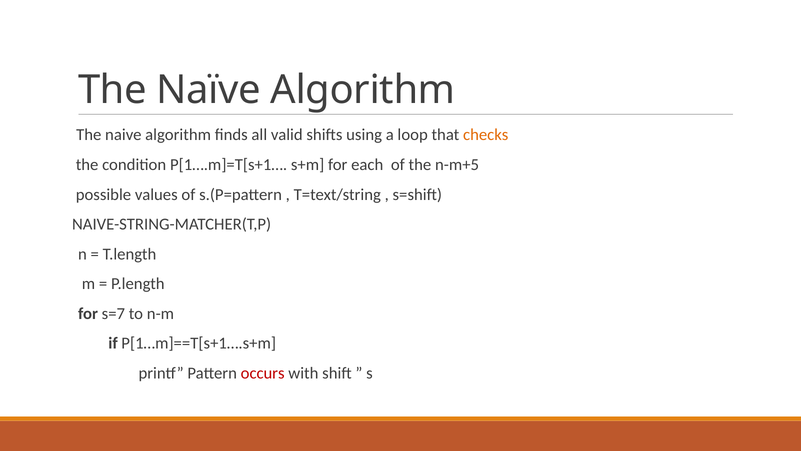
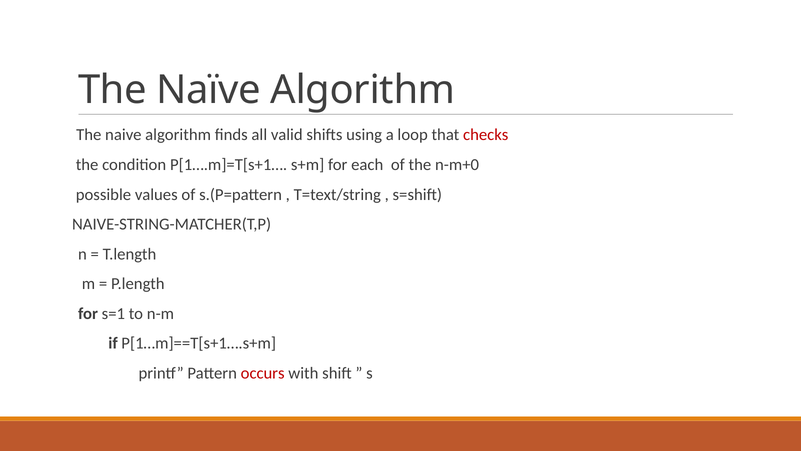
checks colour: orange -> red
n-m+5: n-m+5 -> n-m+0
s=7: s=7 -> s=1
